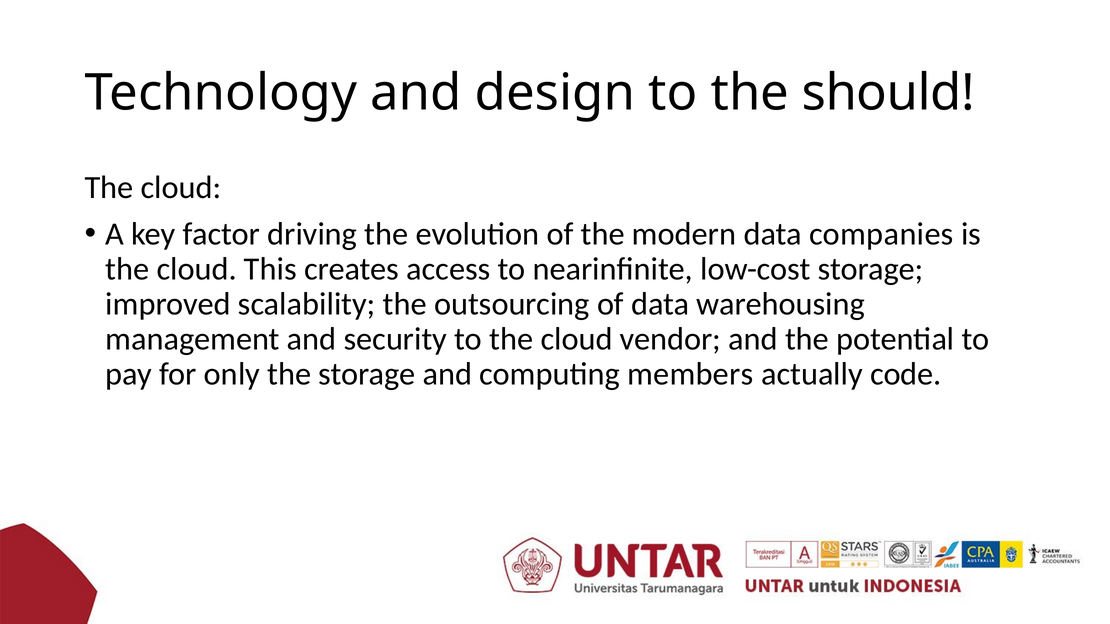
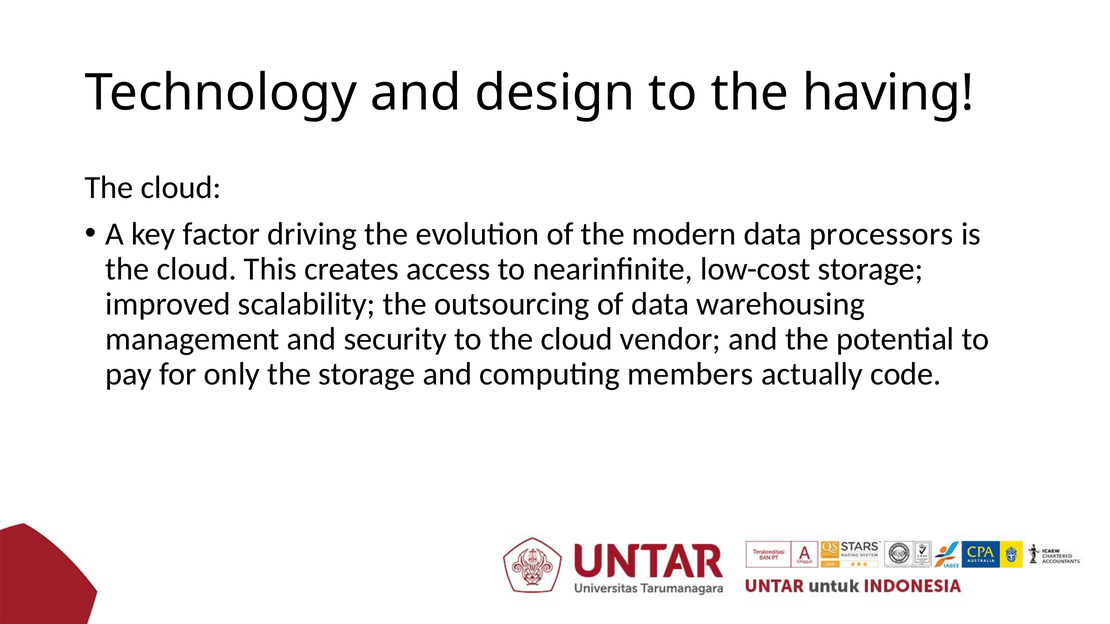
should: should -> having
companies: companies -> processors
